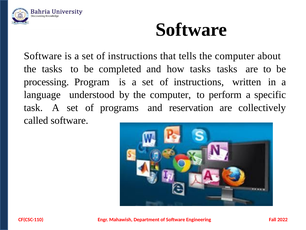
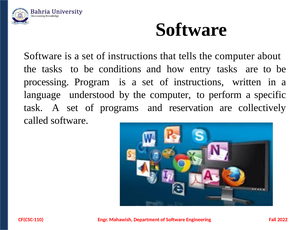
completed: completed -> conditions
how tasks: tasks -> entry
